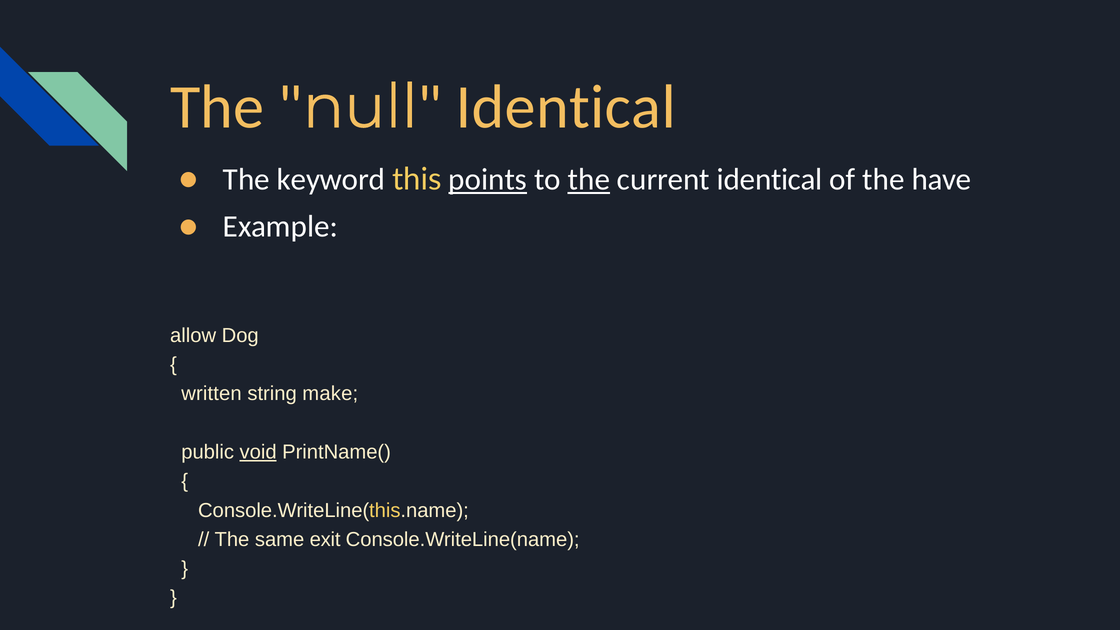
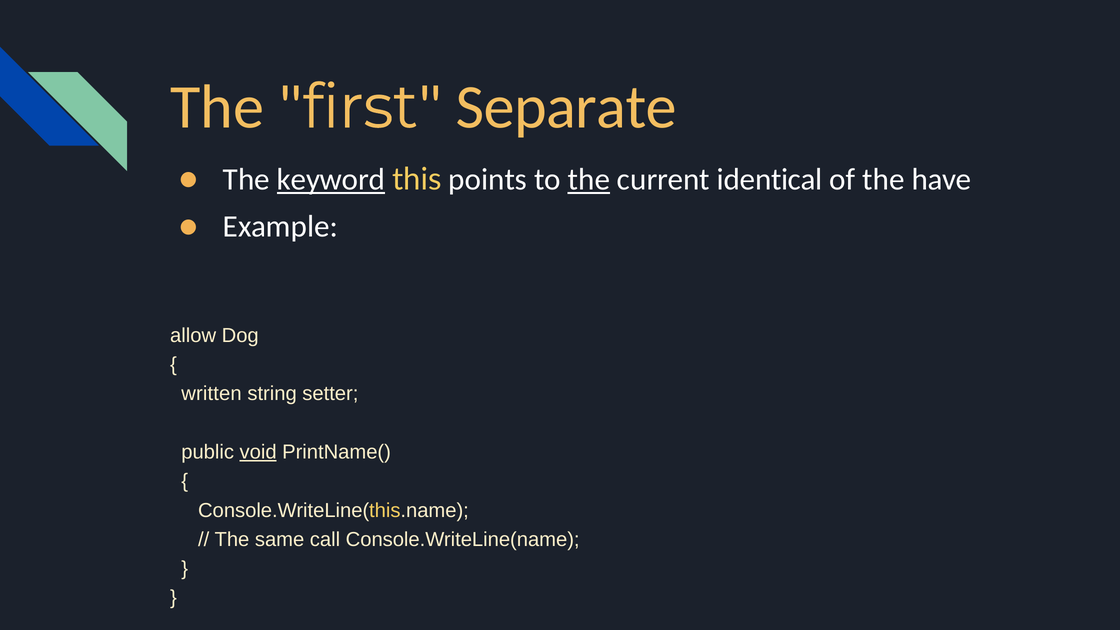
null: null -> first
Identical at (566, 107): Identical -> Separate
keyword underline: none -> present
points underline: present -> none
make: make -> setter
exit: exit -> call
